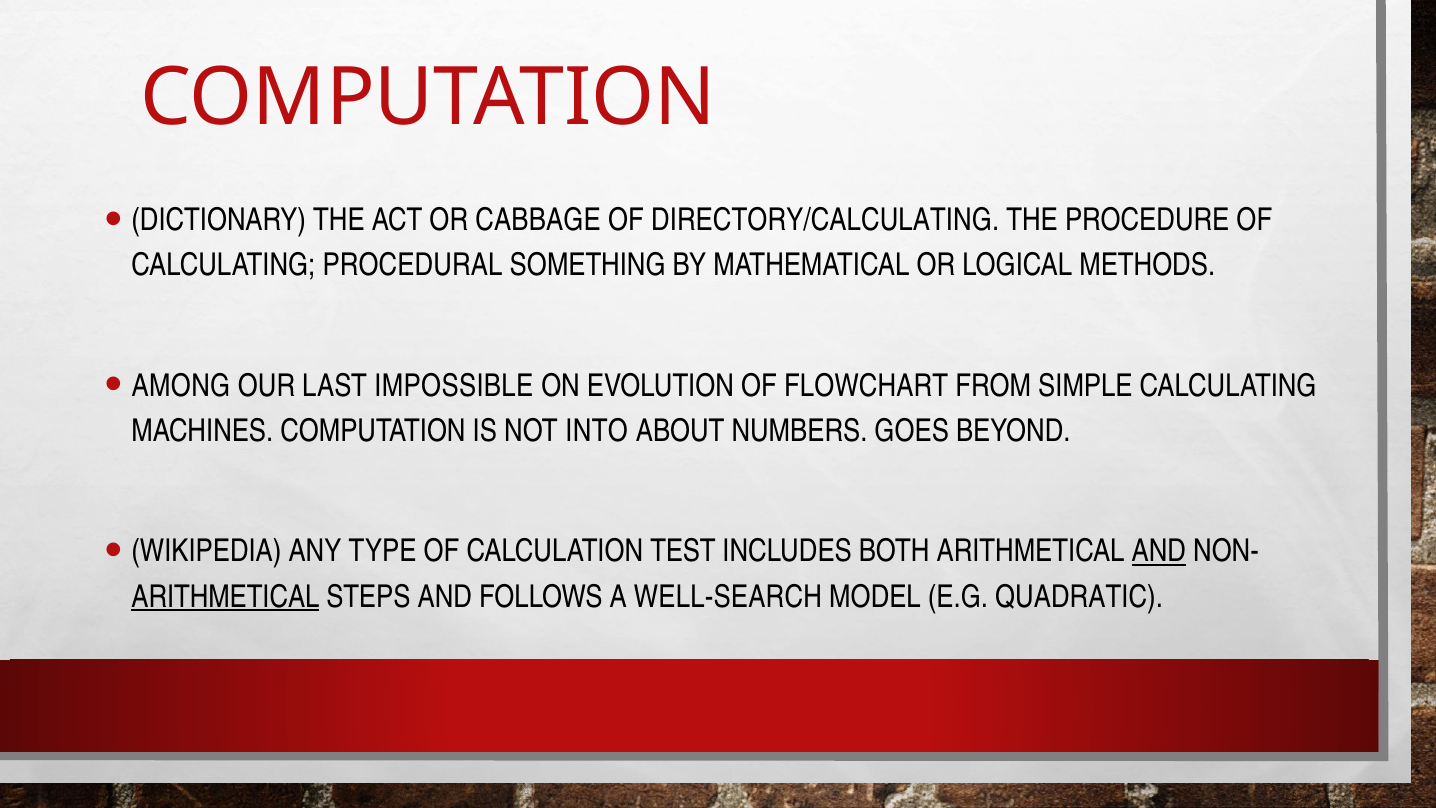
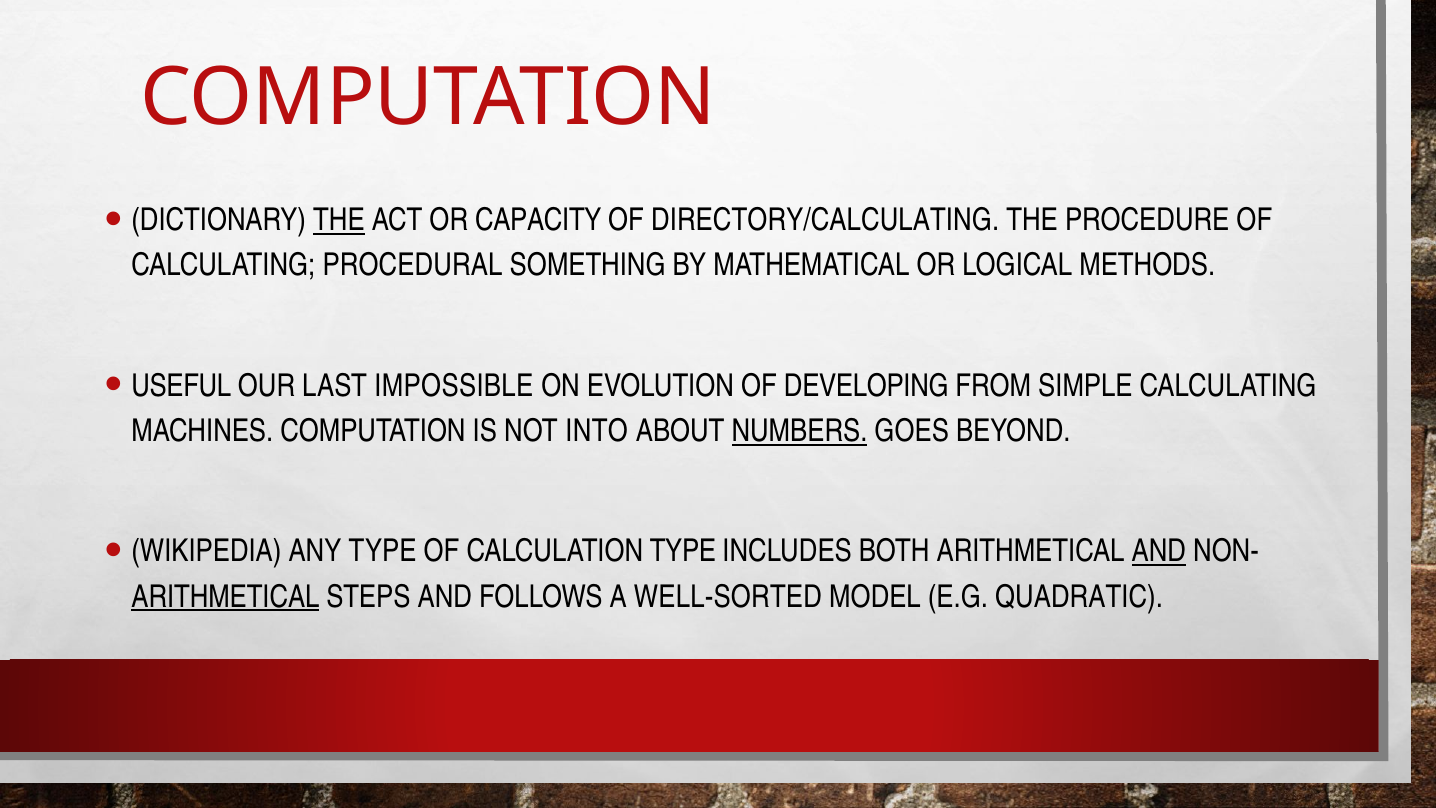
THE at (339, 220) underline: none -> present
CABBAGE: CABBAGE -> CAPACITY
AMONG: AMONG -> USEFUL
FLOWCHART: FLOWCHART -> DEVELOPING
NUMBERS underline: none -> present
CALCULATION TEST: TEST -> TYPE
WELL-SEARCH: WELL-SEARCH -> WELL-SORTED
